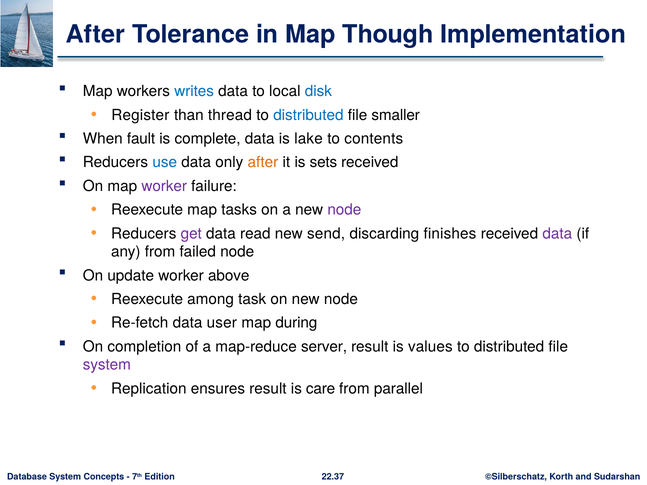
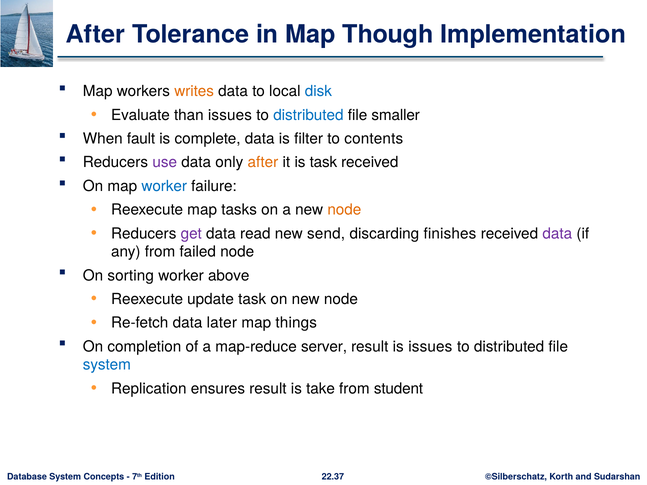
writes colour: blue -> orange
Register: Register -> Evaluate
than thread: thread -> issues
lake: lake -> filter
use colour: blue -> purple
is sets: sets -> task
worker at (164, 186) colour: purple -> blue
node at (344, 210) colour: purple -> orange
update: update -> sorting
among: among -> update
user: user -> later
during: during -> things
is values: values -> issues
system at (107, 365) colour: purple -> blue
care: care -> take
parallel: parallel -> student
